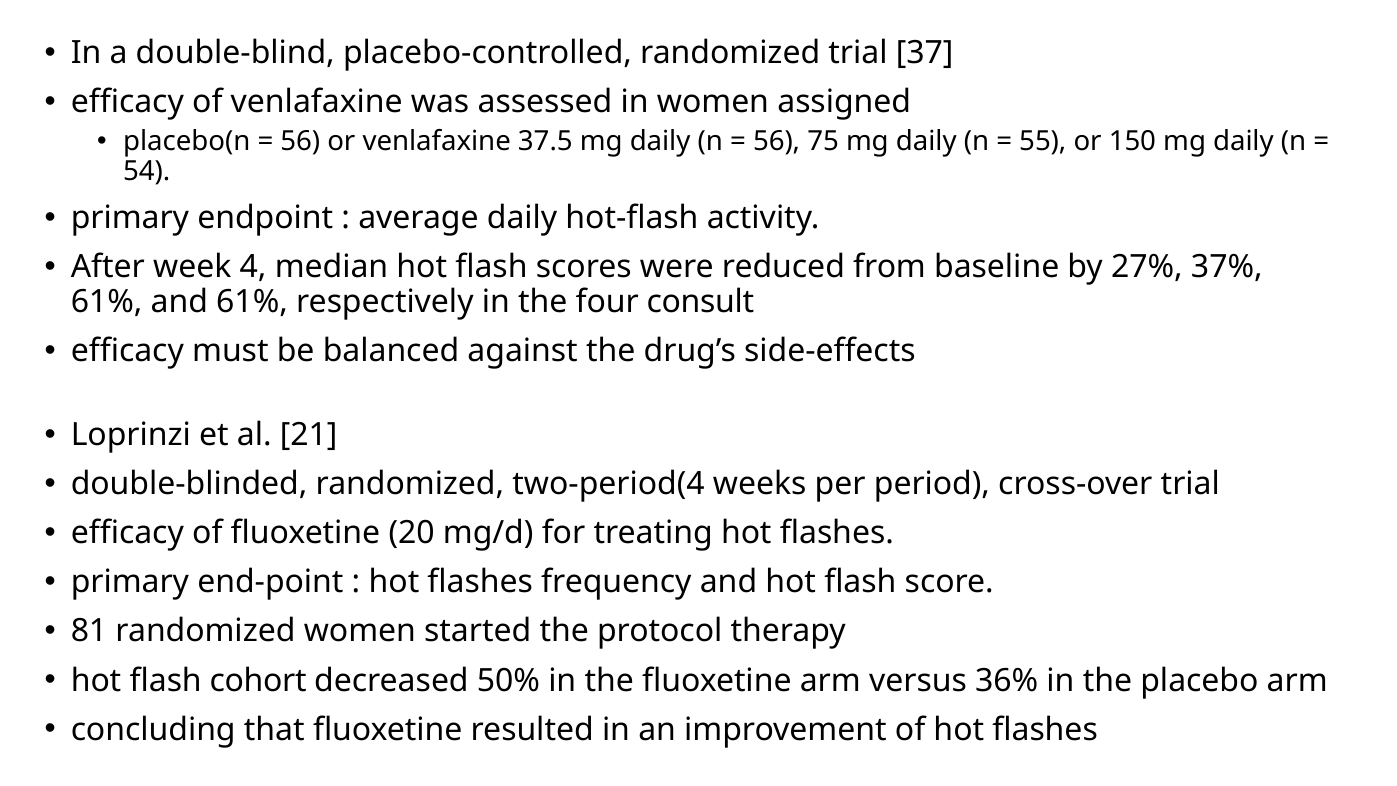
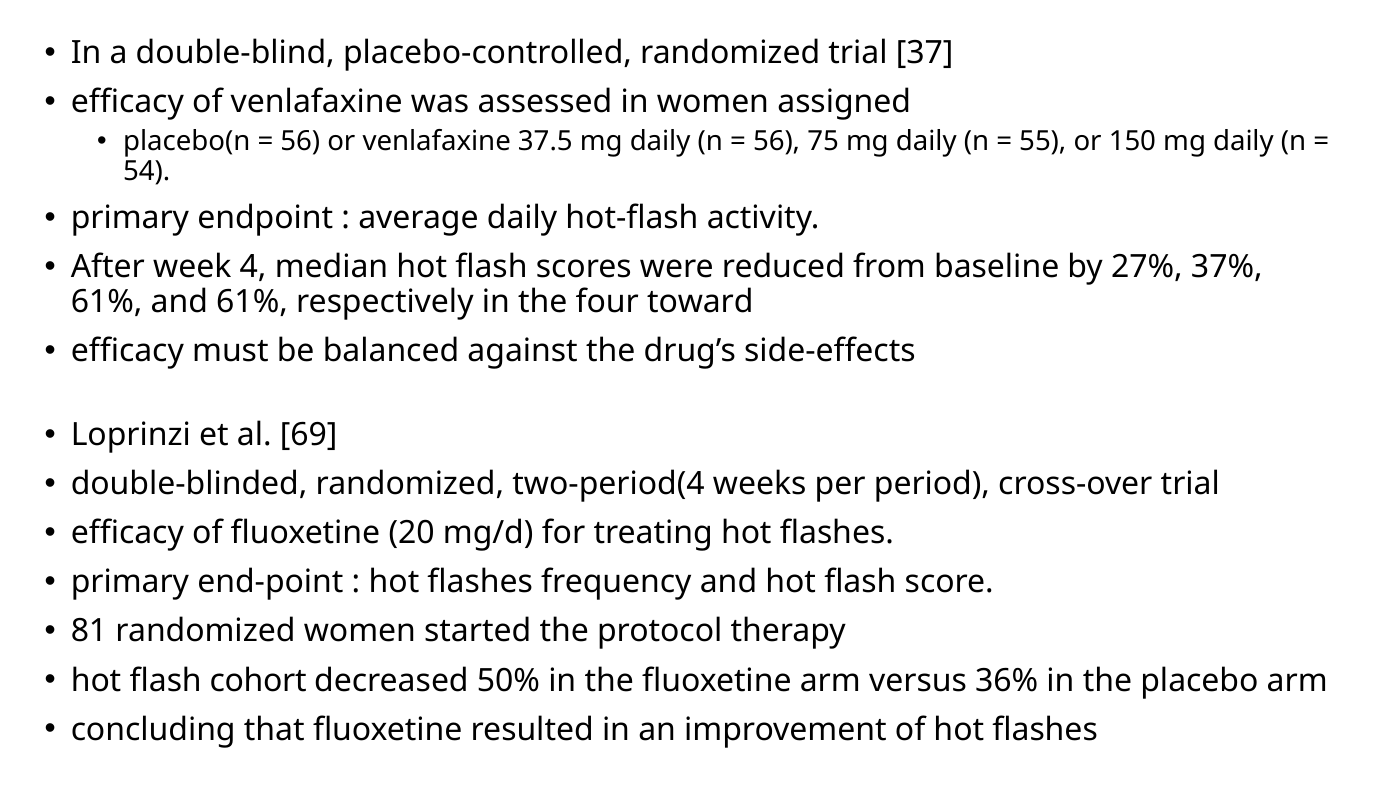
consult: consult -> toward
21: 21 -> 69
